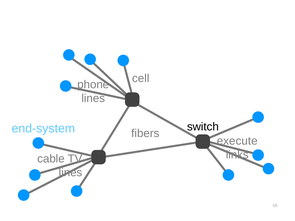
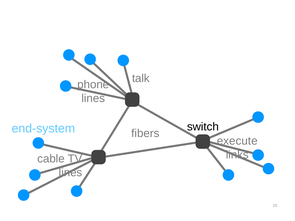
cell: cell -> talk
